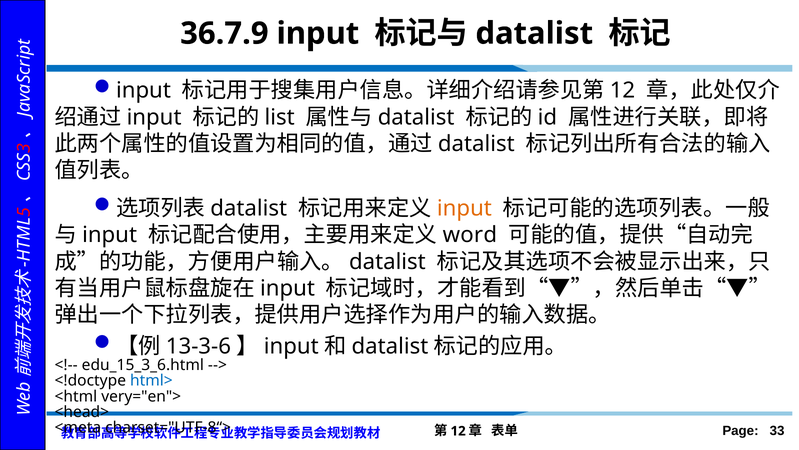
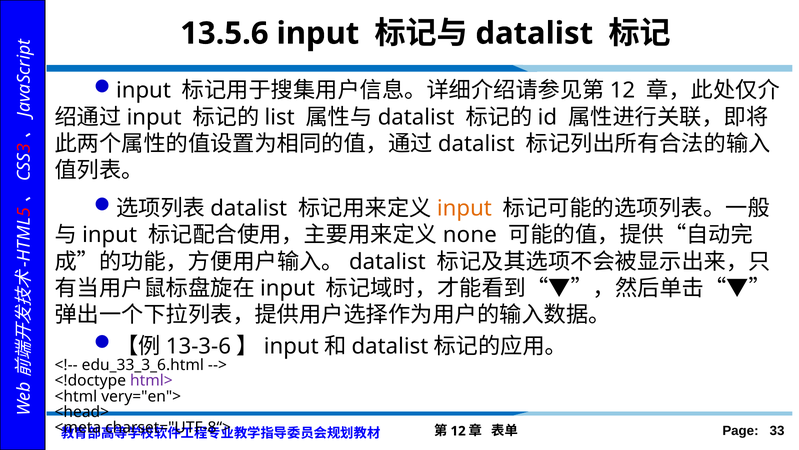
36.7.9: 36.7.9 -> 13.5.6
word: word -> none
edu_15_3_6.html: edu_15_3_6.html -> edu_33_3_6.html
html> colour: blue -> purple
